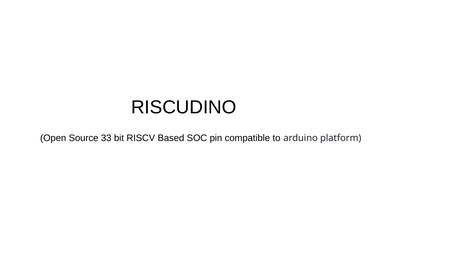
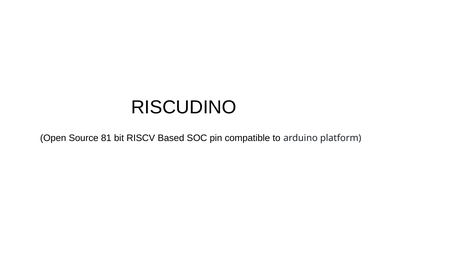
33: 33 -> 81
